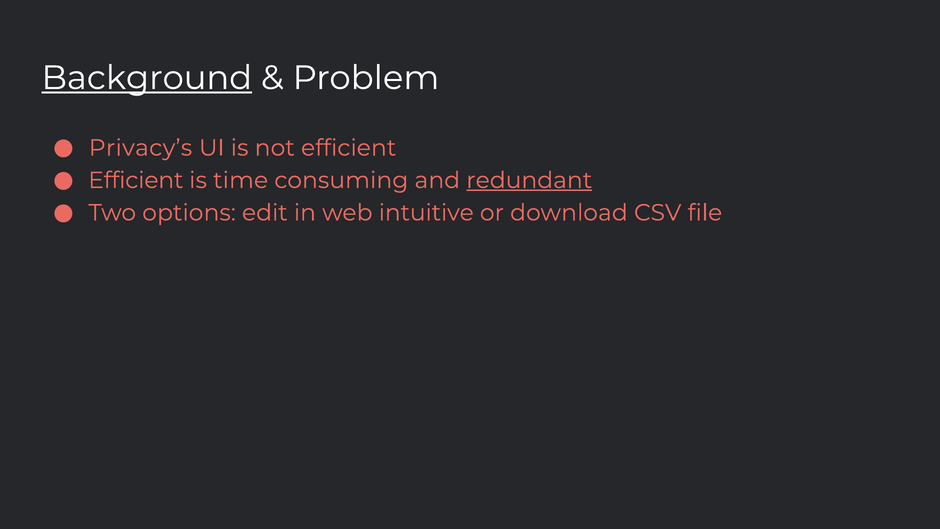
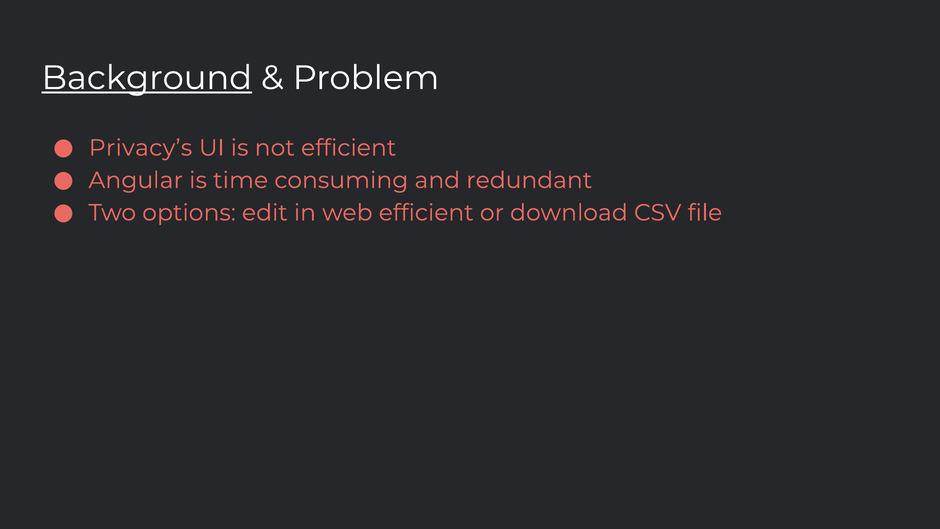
Efficient at (136, 180): Efficient -> Angular
redundant underline: present -> none
web intuitive: intuitive -> efficient
